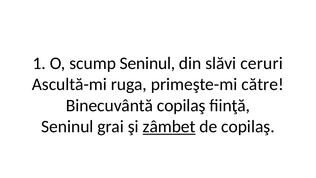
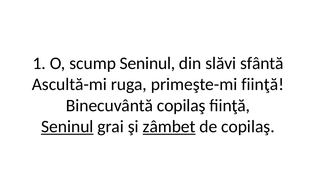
ceruri: ceruri -> sfântă
primeşte-mi către: către -> fiinţă
Seninul at (67, 126) underline: none -> present
